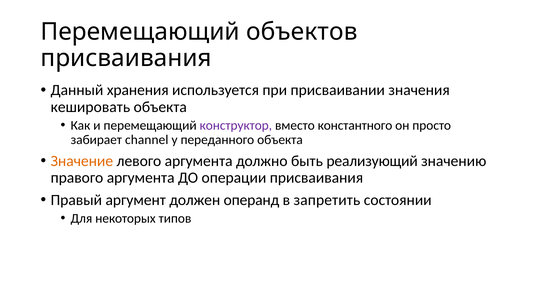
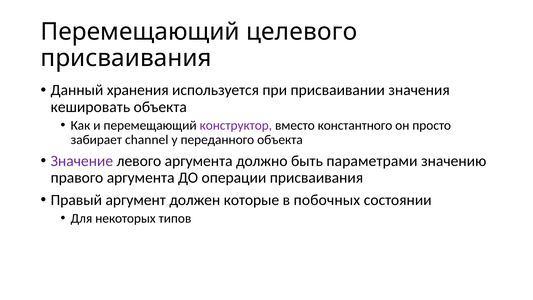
объектов: объектов -> целевого
Значение colour: orange -> purple
реализующий: реализующий -> параметрами
операнд: операнд -> которые
запретить: запретить -> побочных
